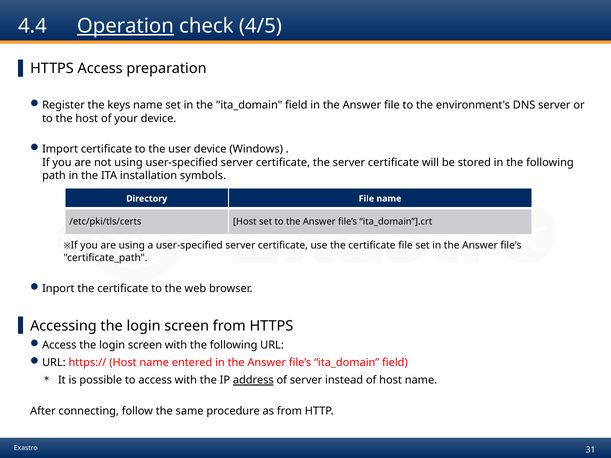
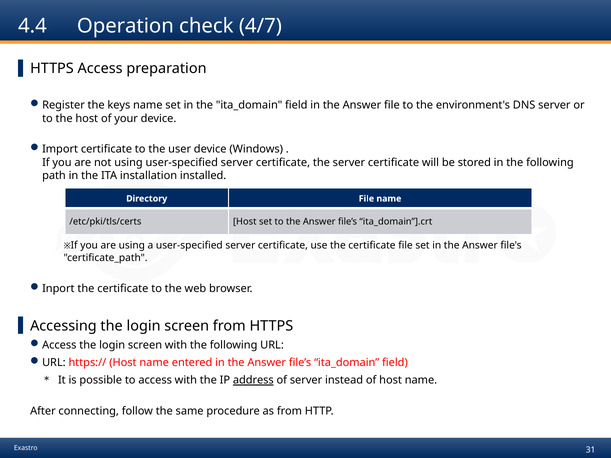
Operation underline: present -> none
4/5: 4/5 -> 4/7
symbols: symbols -> installed
